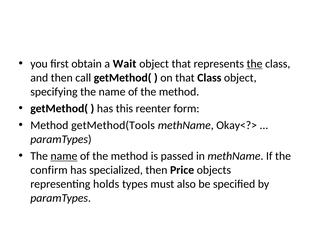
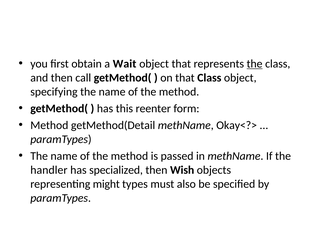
getMethod(Tools: getMethod(Tools -> getMethod(Detail
name at (64, 156) underline: present -> none
confirm: confirm -> handler
Price: Price -> Wish
holds: holds -> might
